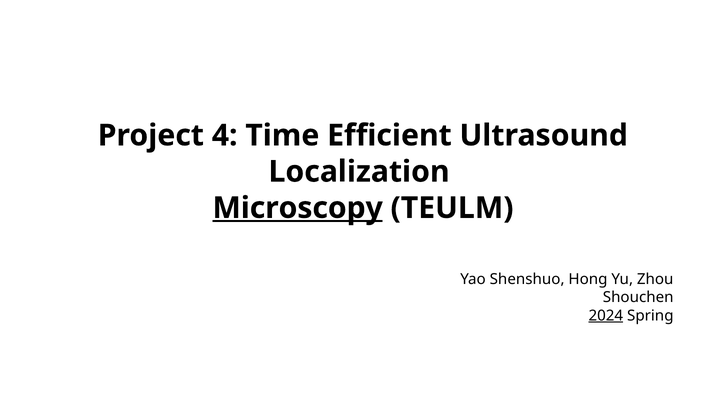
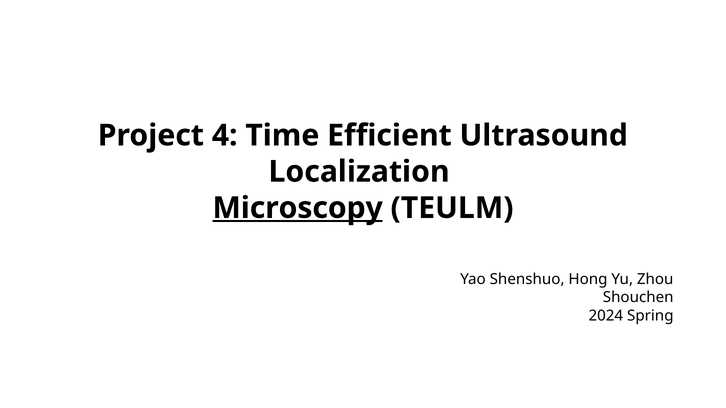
2024 underline: present -> none
